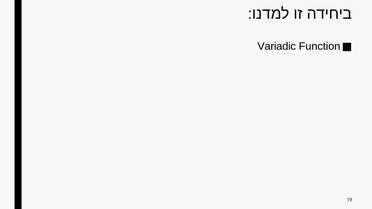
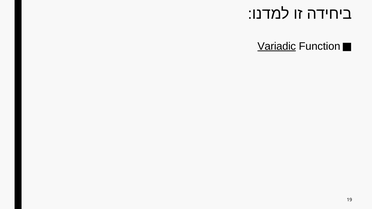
Variadic underline: none -> present
